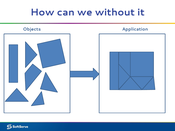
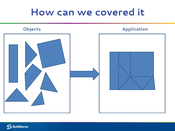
without: without -> covered
